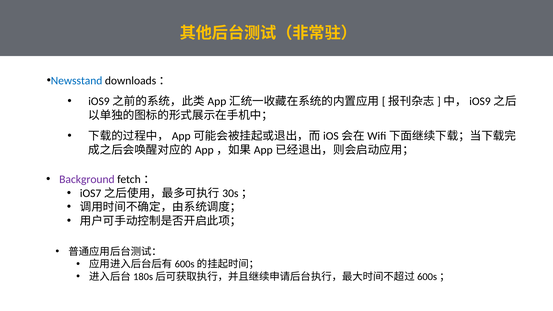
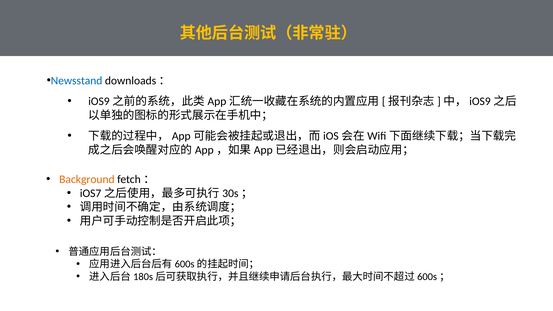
Background colour: purple -> orange
